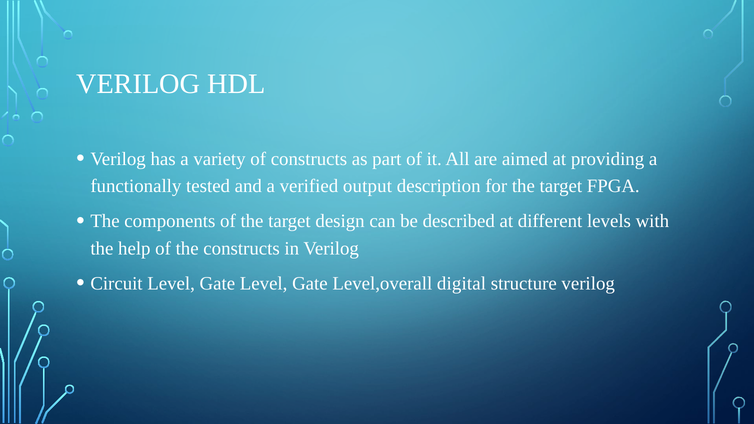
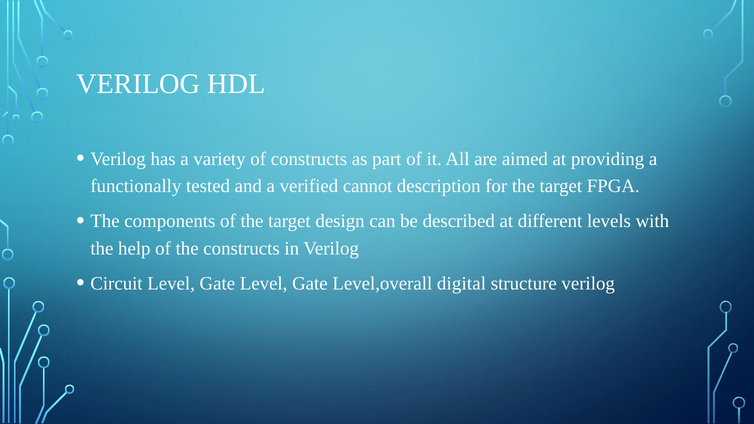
output: output -> cannot
